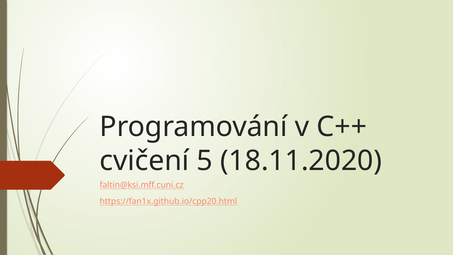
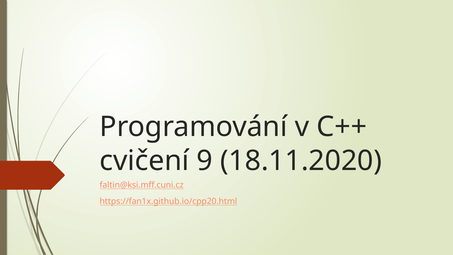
5: 5 -> 9
